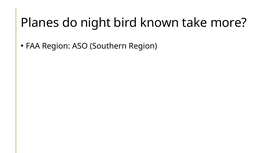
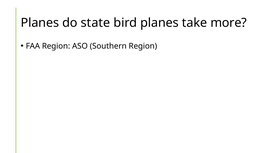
night: night -> state
bird known: known -> planes
